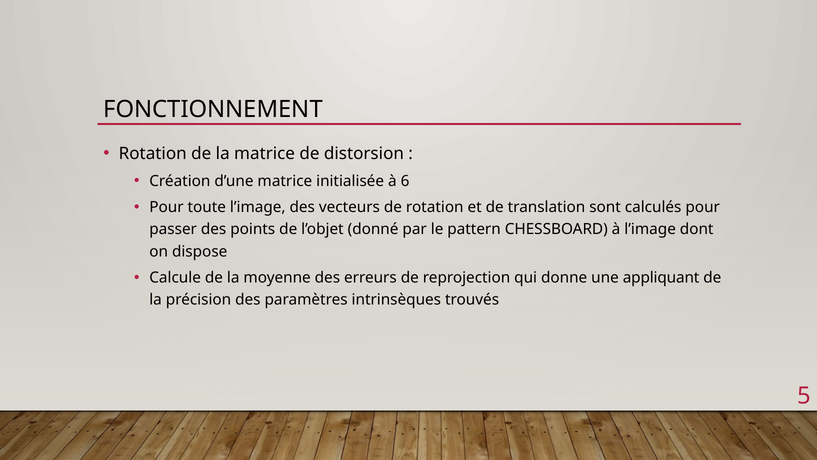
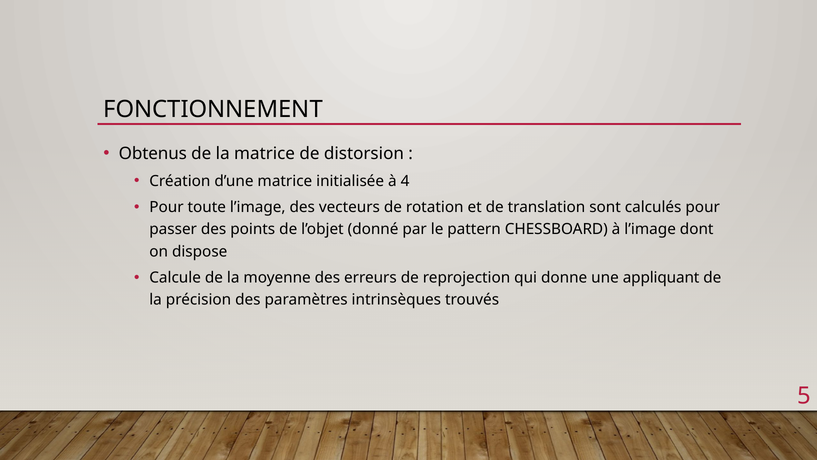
Rotation at (153, 154): Rotation -> Obtenus
6: 6 -> 4
